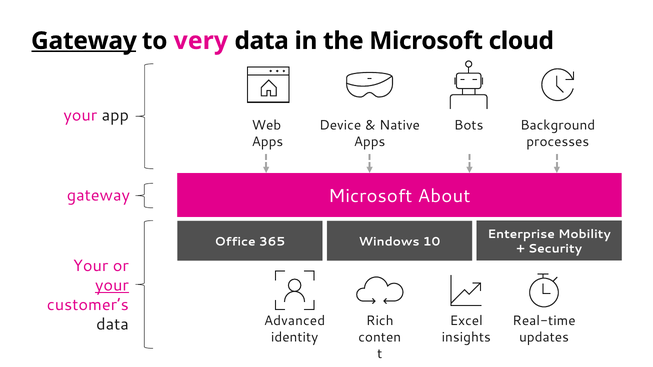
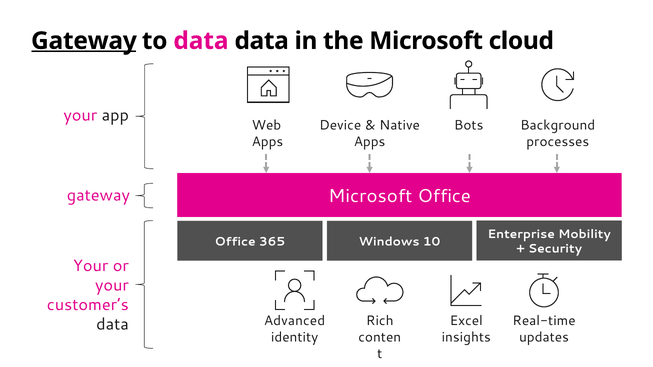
to very: very -> data
Microsoft About: About -> Office
your at (112, 285) underline: present -> none
